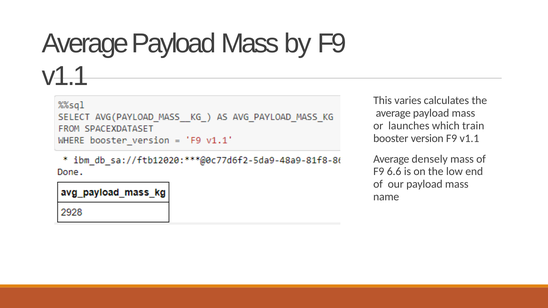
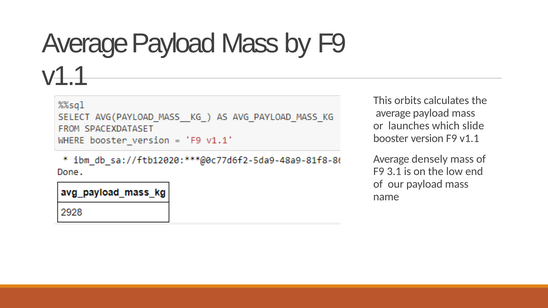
varies: varies -> orbits
train: train -> slide
6.6: 6.6 -> 3.1
